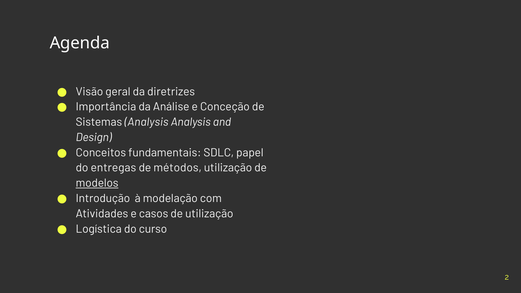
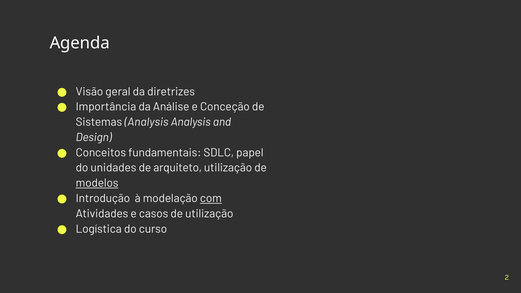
entregas: entregas -> unidades
métodos: métodos -> arquiteto
com underline: none -> present
